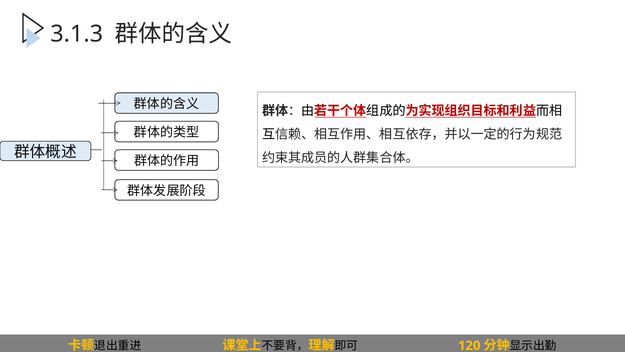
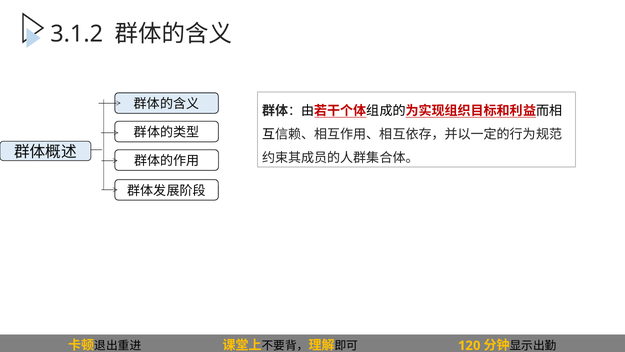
3.1.3: 3.1.3 -> 3.1.2
